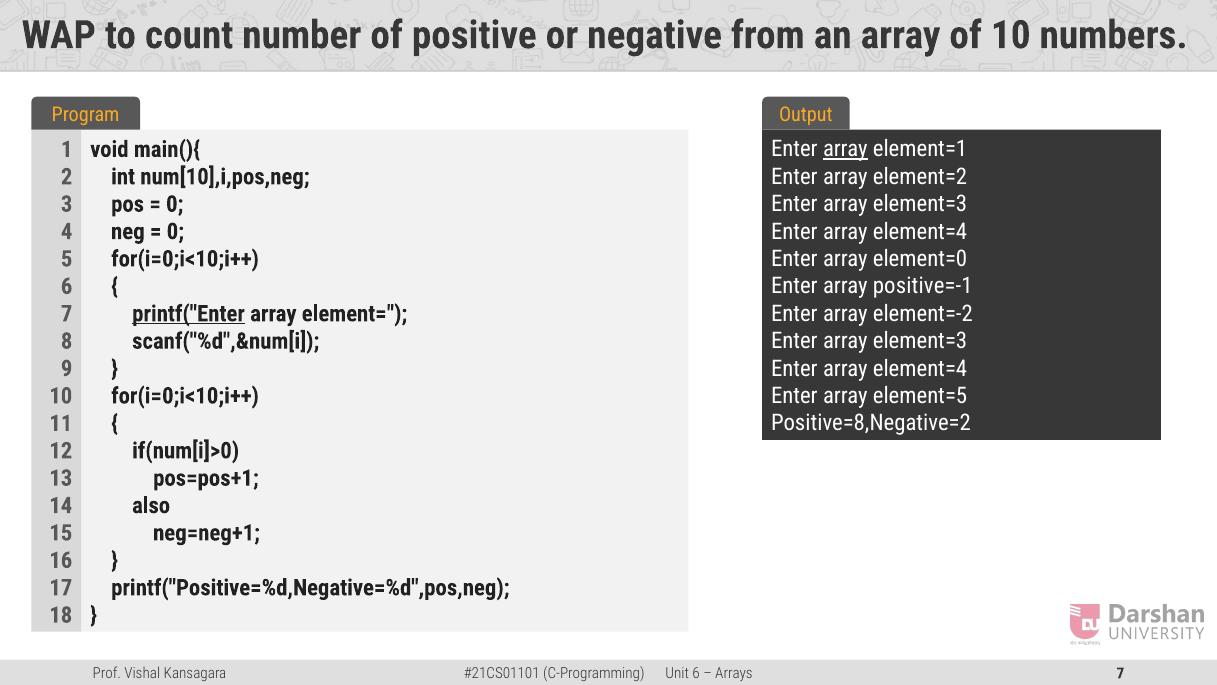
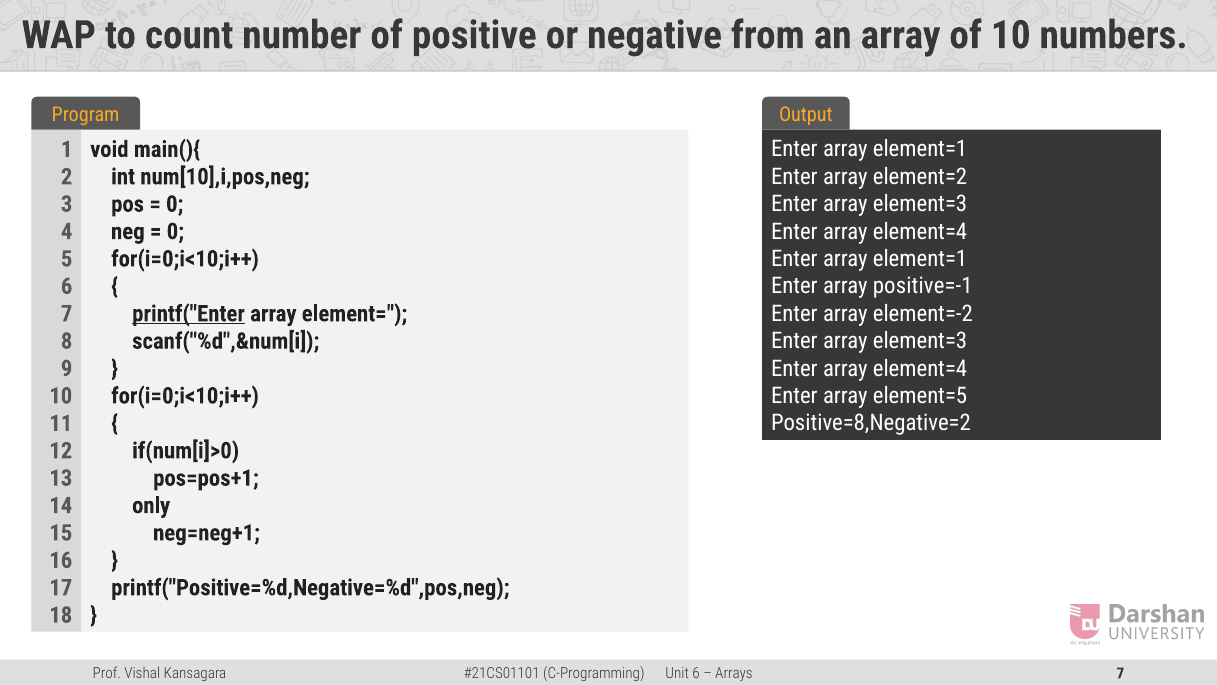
array at (845, 149) underline: present -> none
element=0 at (920, 259): element=0 -> element=1
also: also -> only
